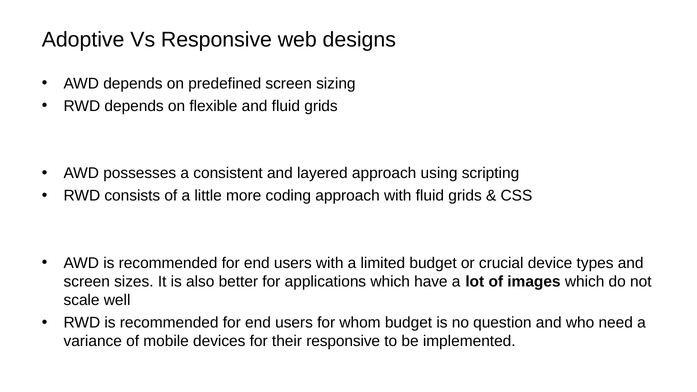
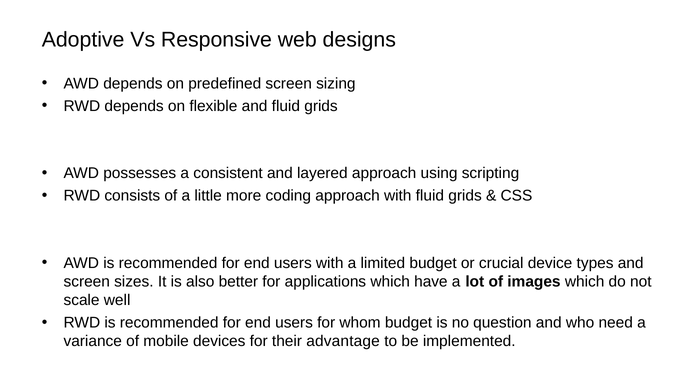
their responsive: responsive -> advantage
